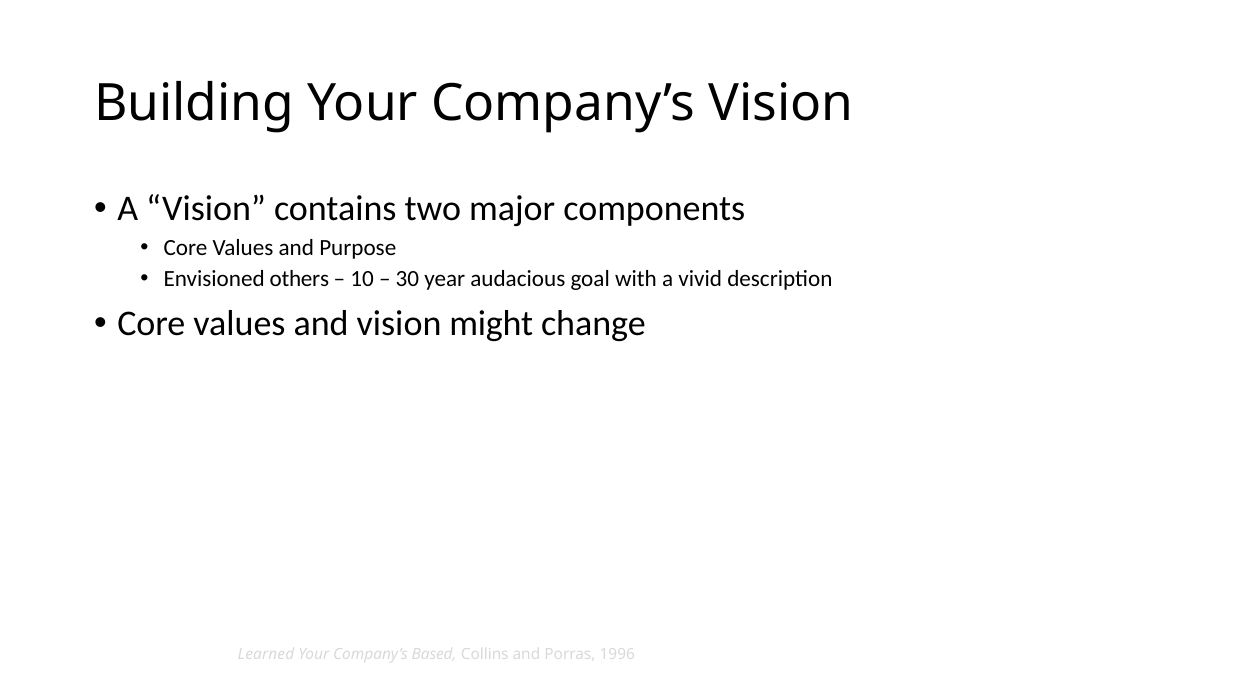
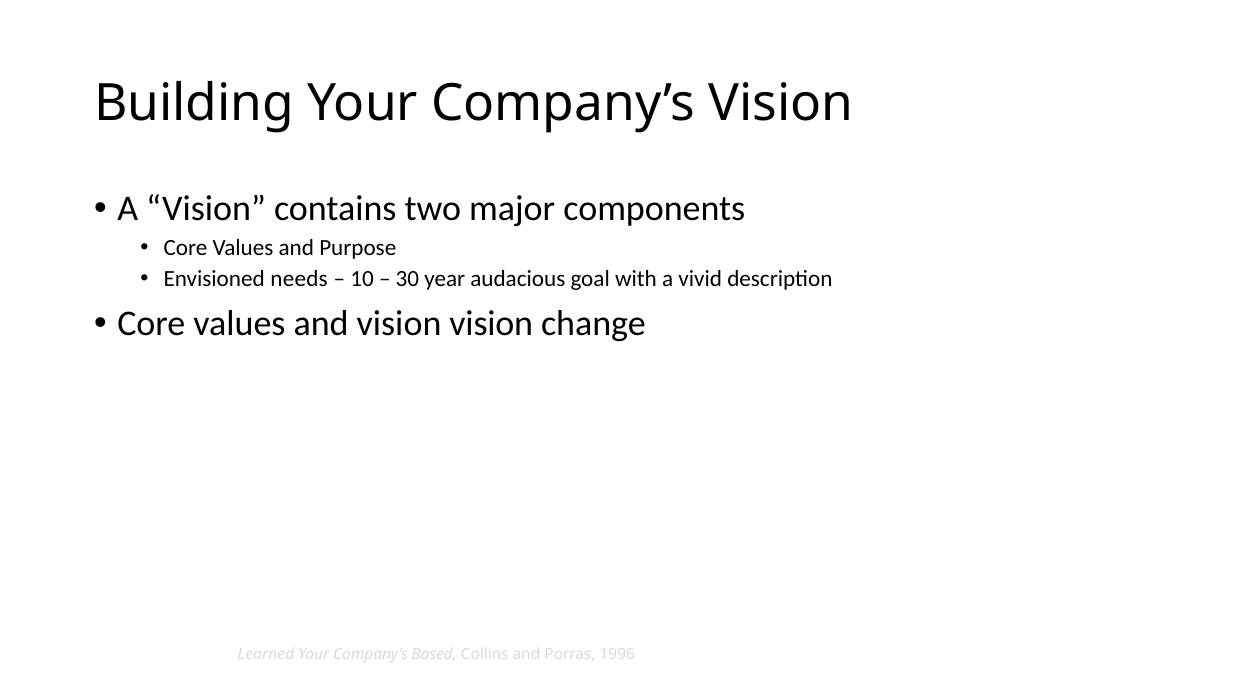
others: others -> needs
vision might: might -> vision
